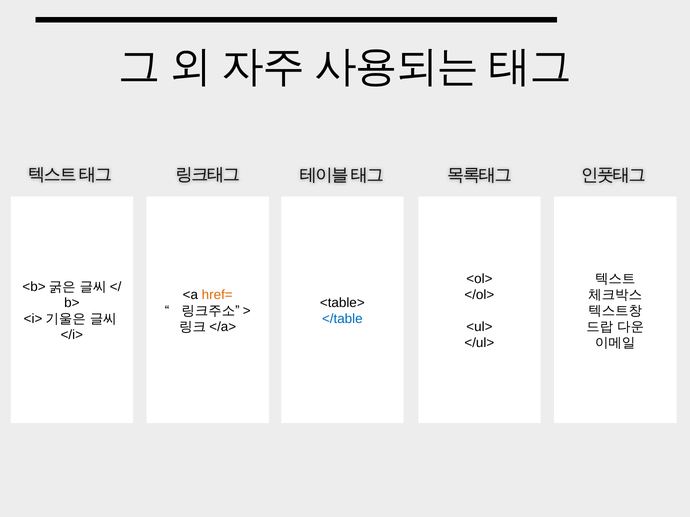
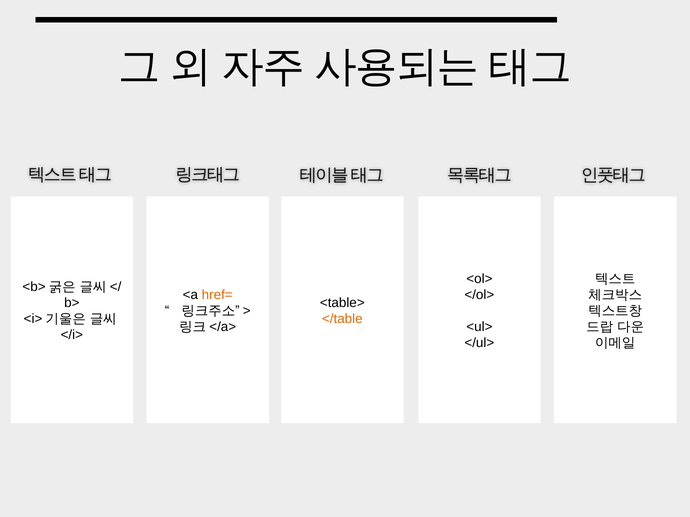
</table colour: blue -> orange
